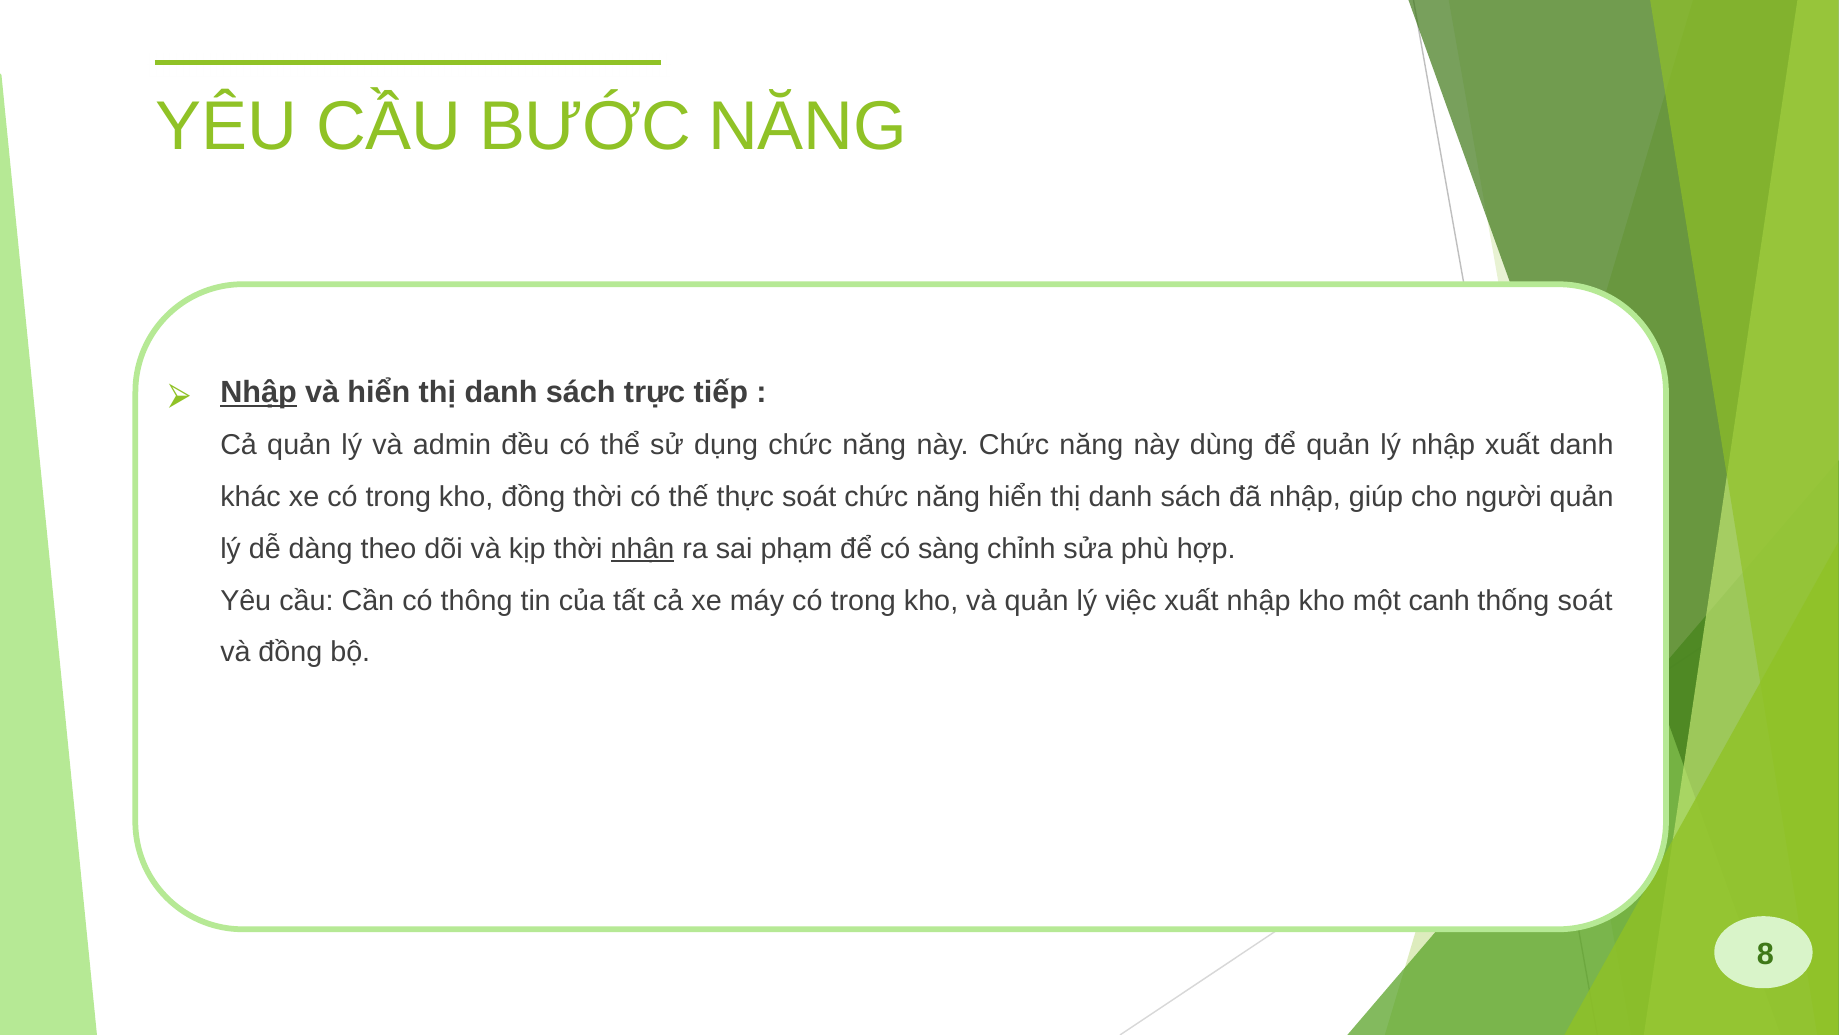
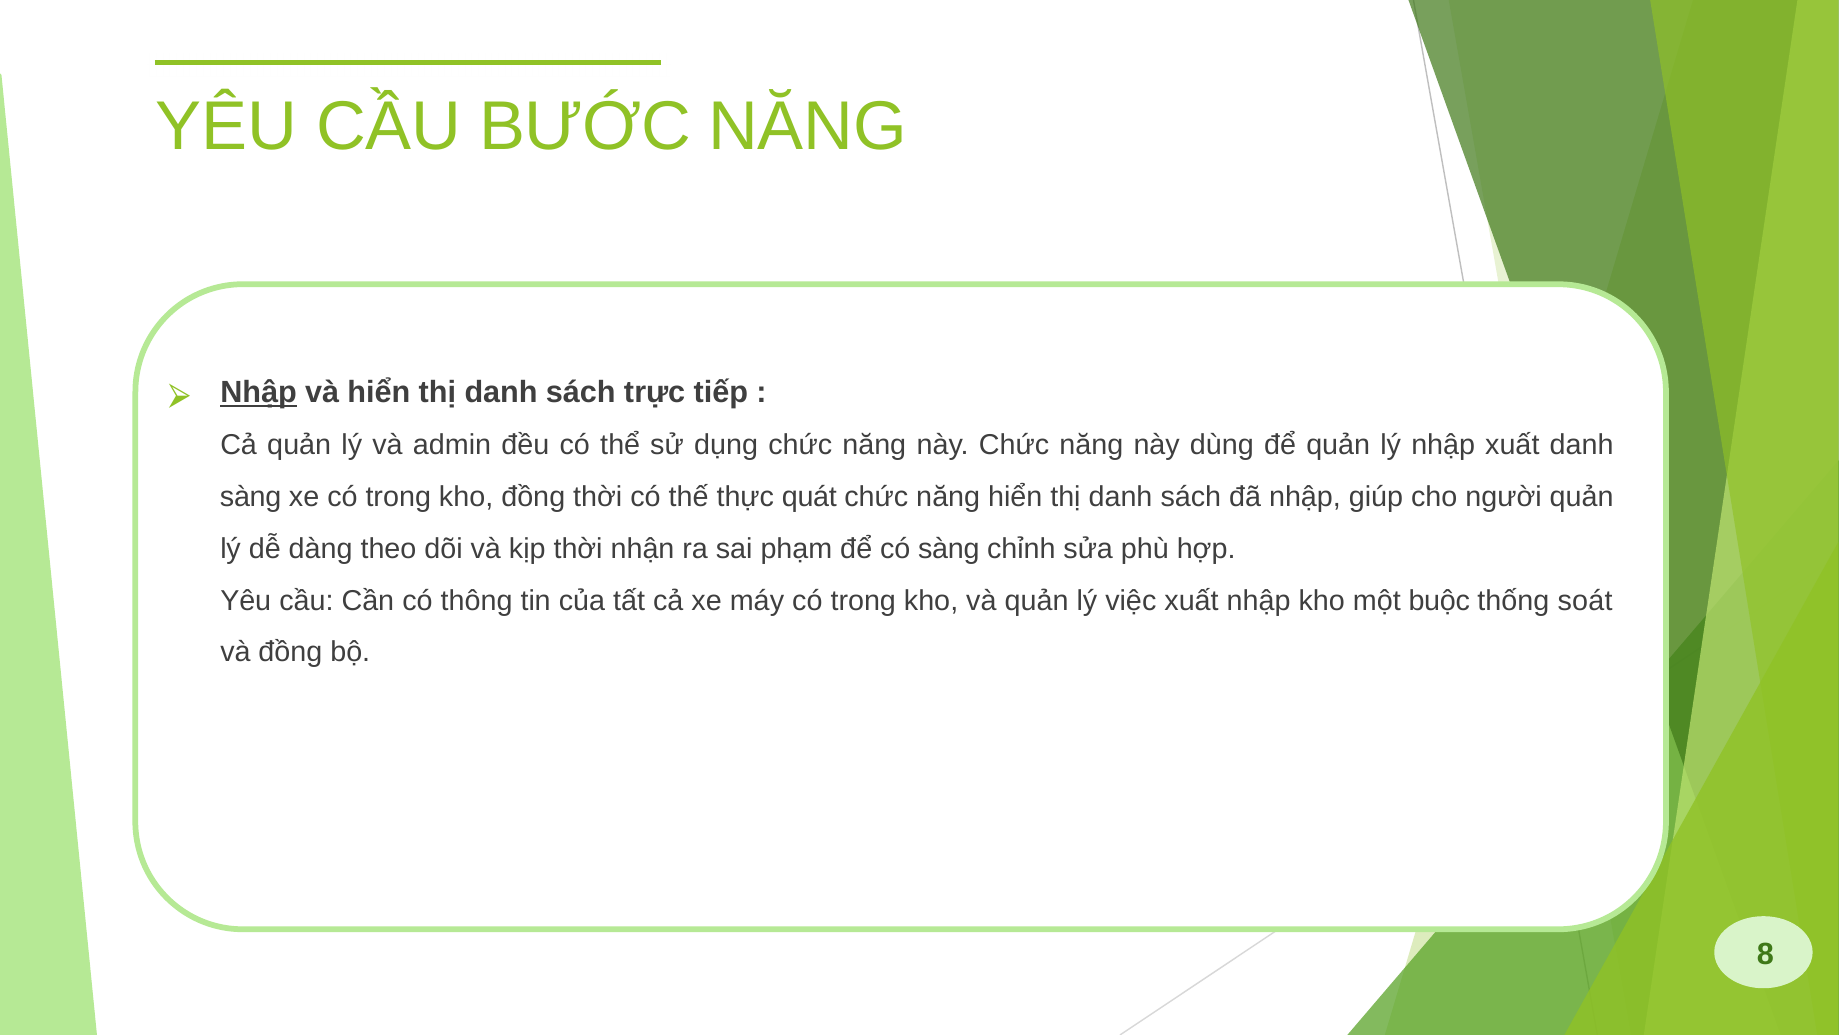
khác at (251, 497): khác -> sàng
thực soát: soát -> quát
nhận underline: present -> none
canh: canh -> buộc
